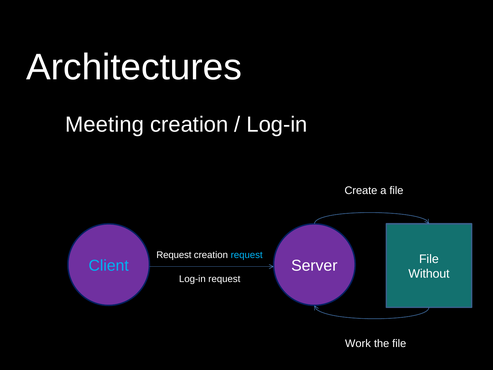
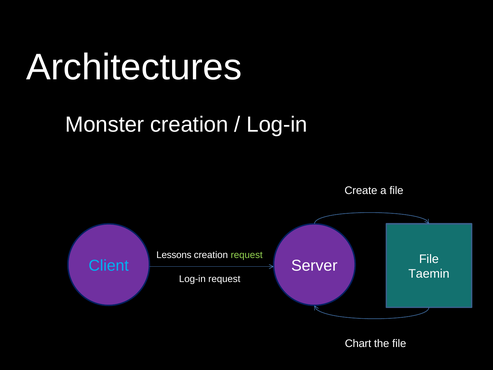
Meeting: Meeting -> Monster
Request at (174, 255): Request -> Lessons
request at (247, 255) colour: light blue -> light green
Without: Without -> Taemin
Work: Work -> Chart
